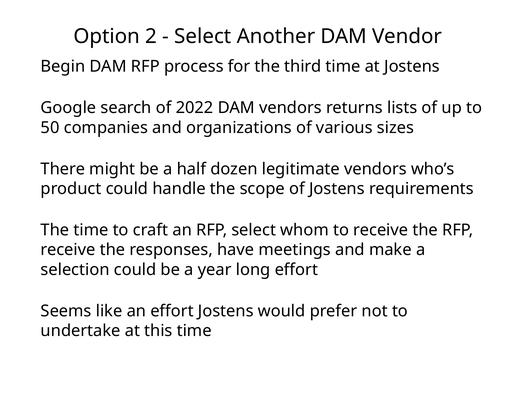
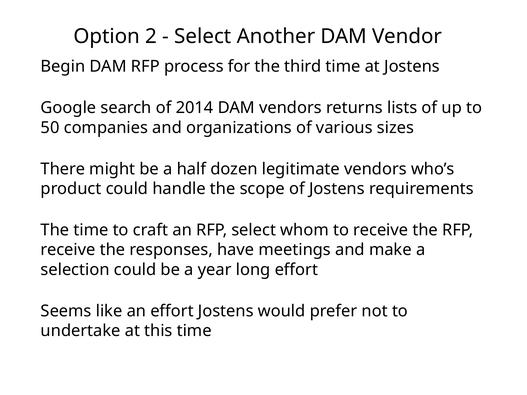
2022: 2022 -> 2014
